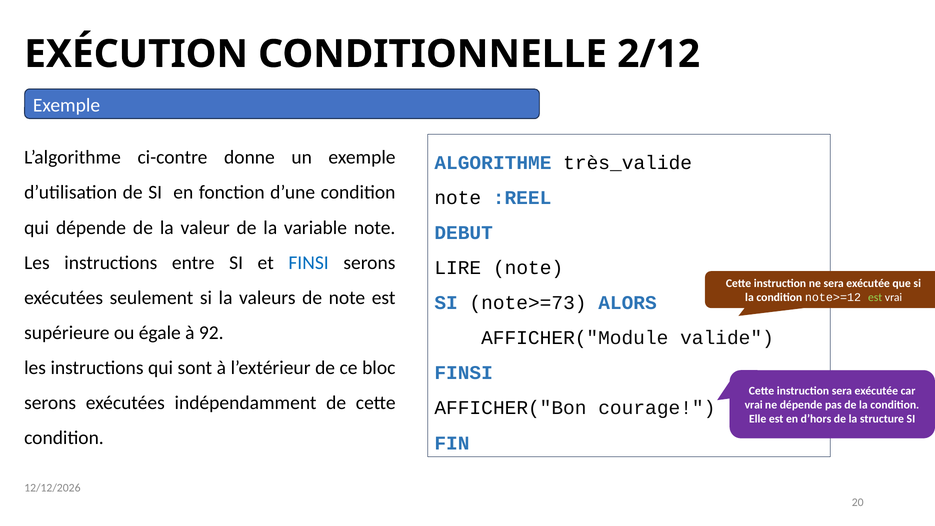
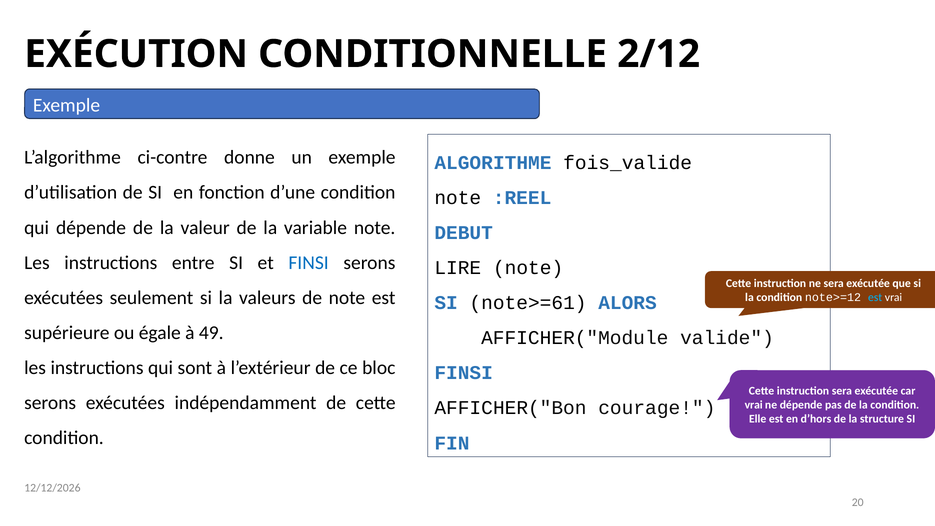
très_valide: très_valide -> fois_valide
est at (875, 297) colour: light green -> light blue
note>=73: note>=73 -> note>=61
92: 92 -> 49
